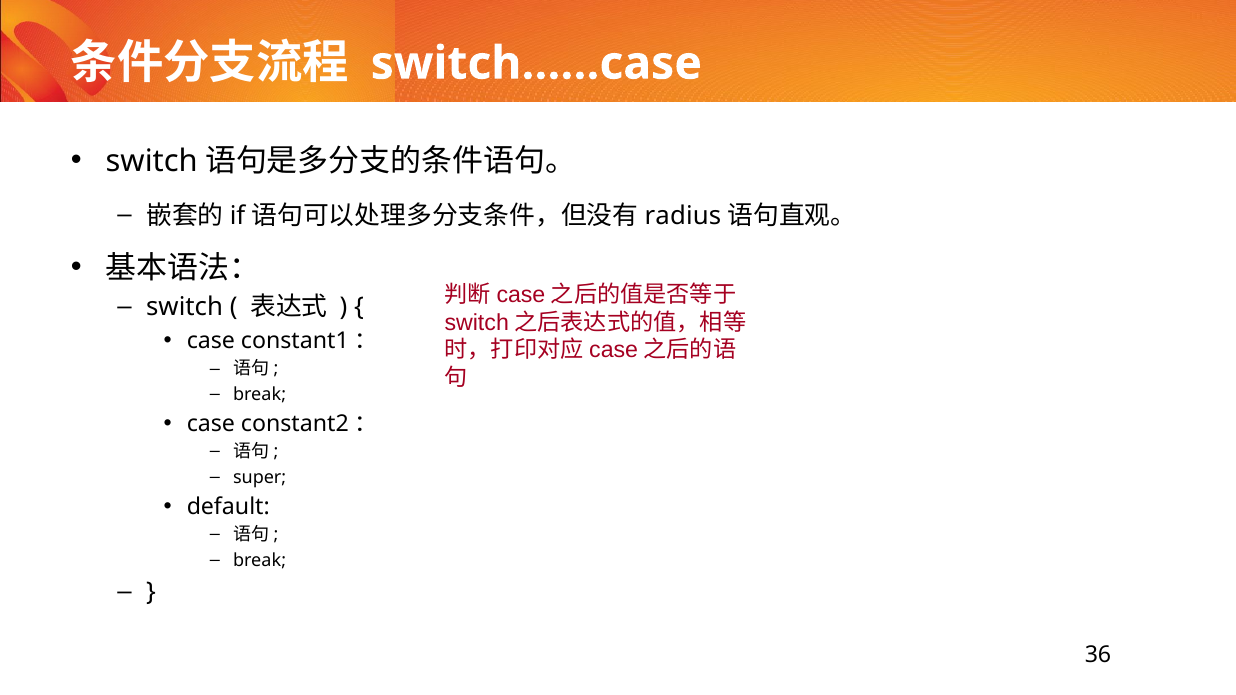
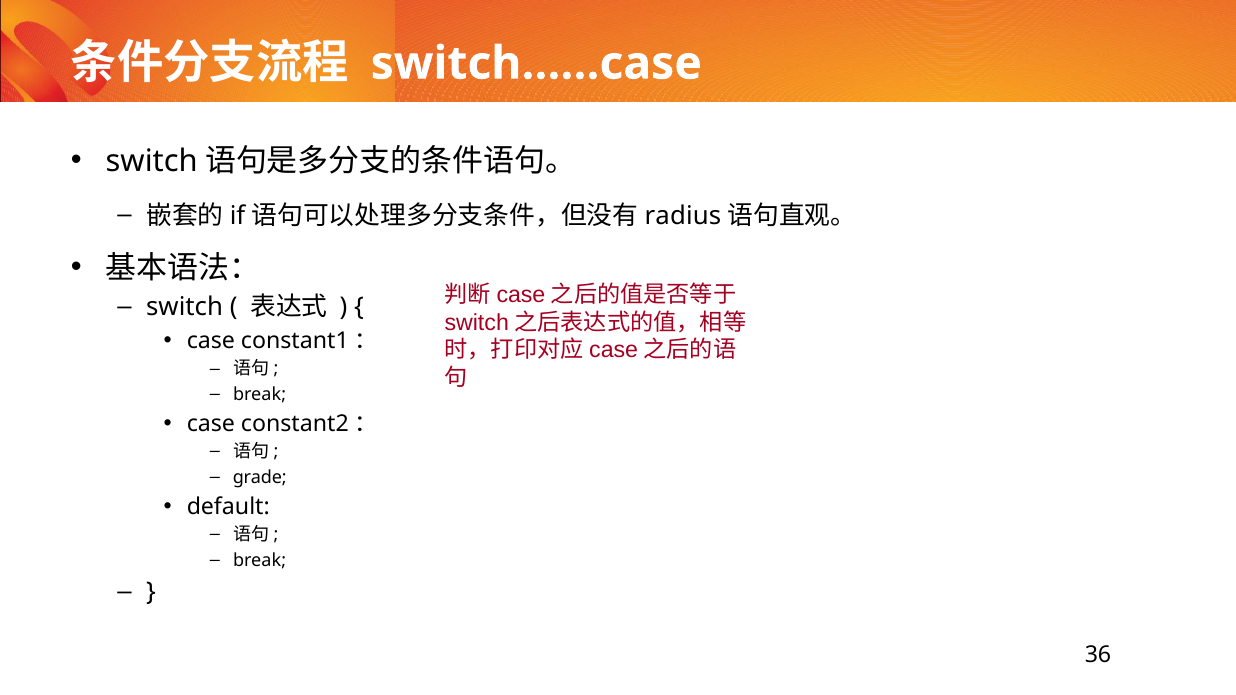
super: super -> grade
